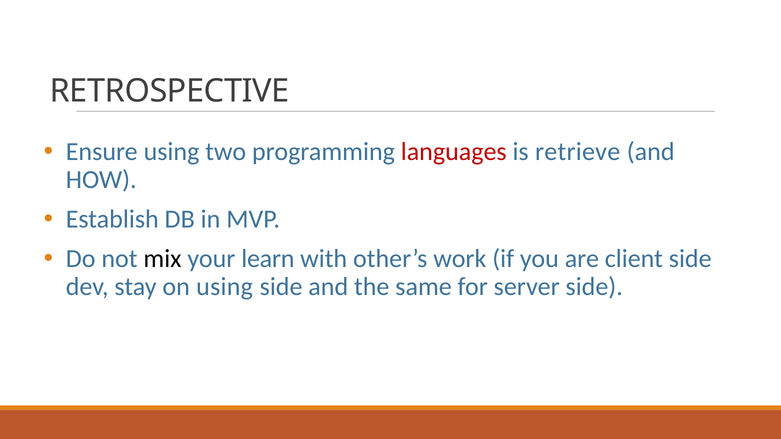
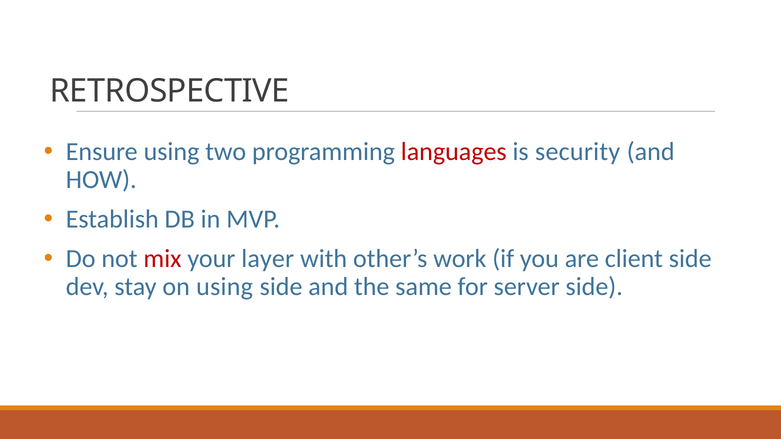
retrieve: retrieve -> security
mix colour: black -> red
learn: learn -> layer
